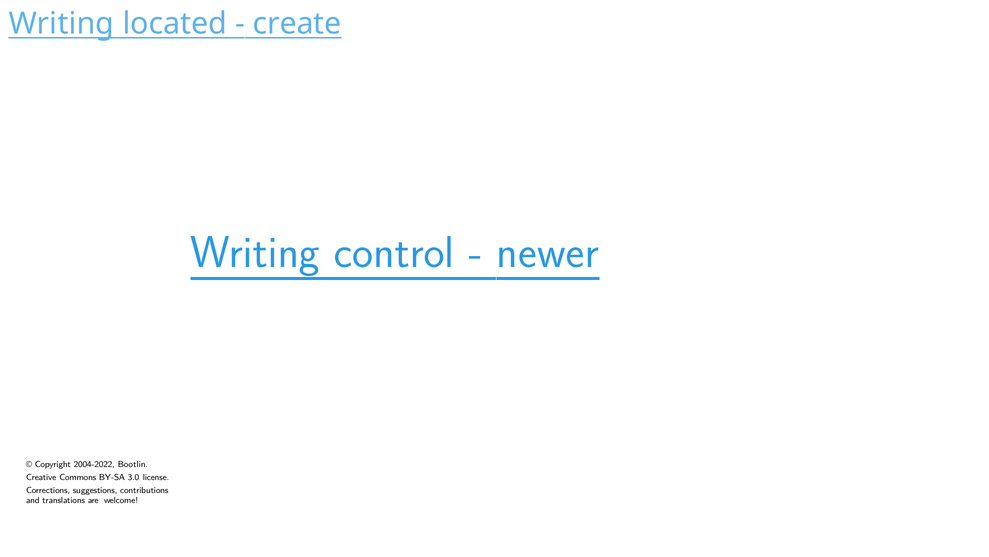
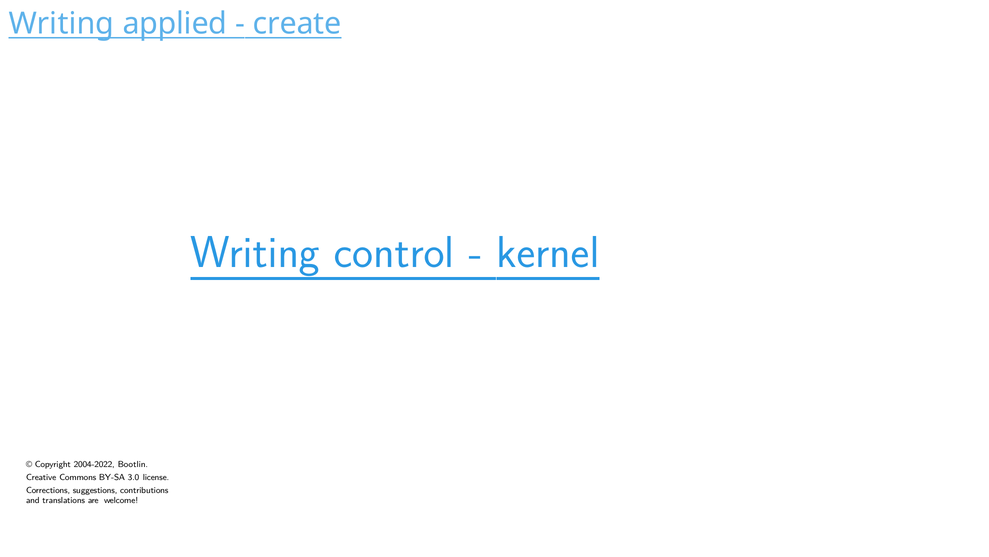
located: located -> applied
newer: newer -> kernel
